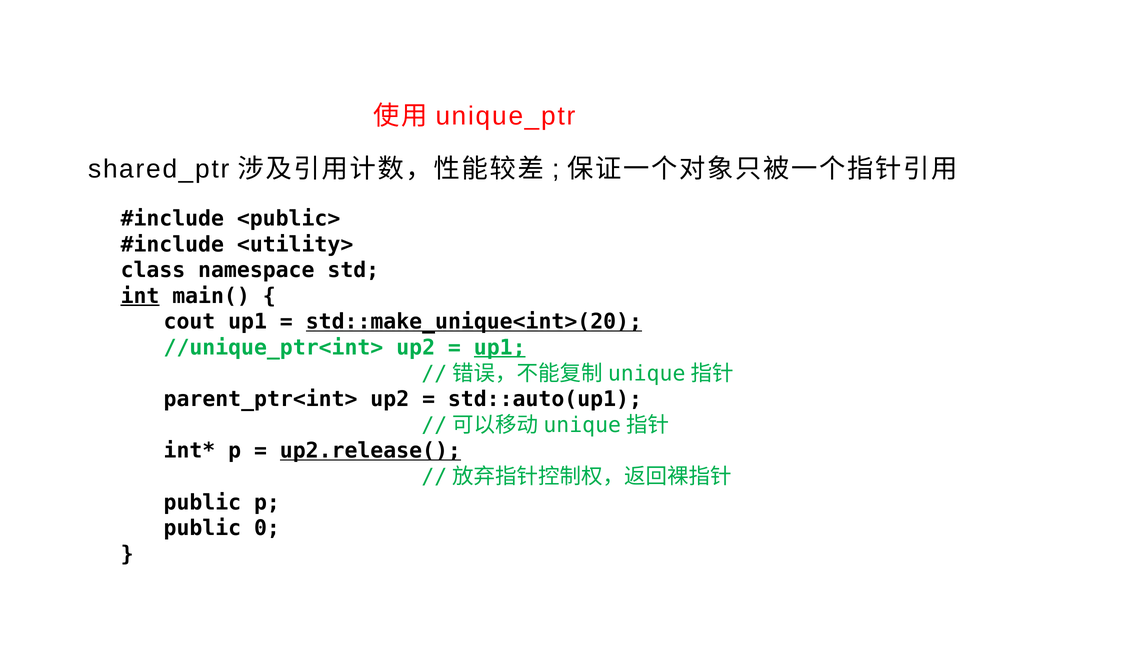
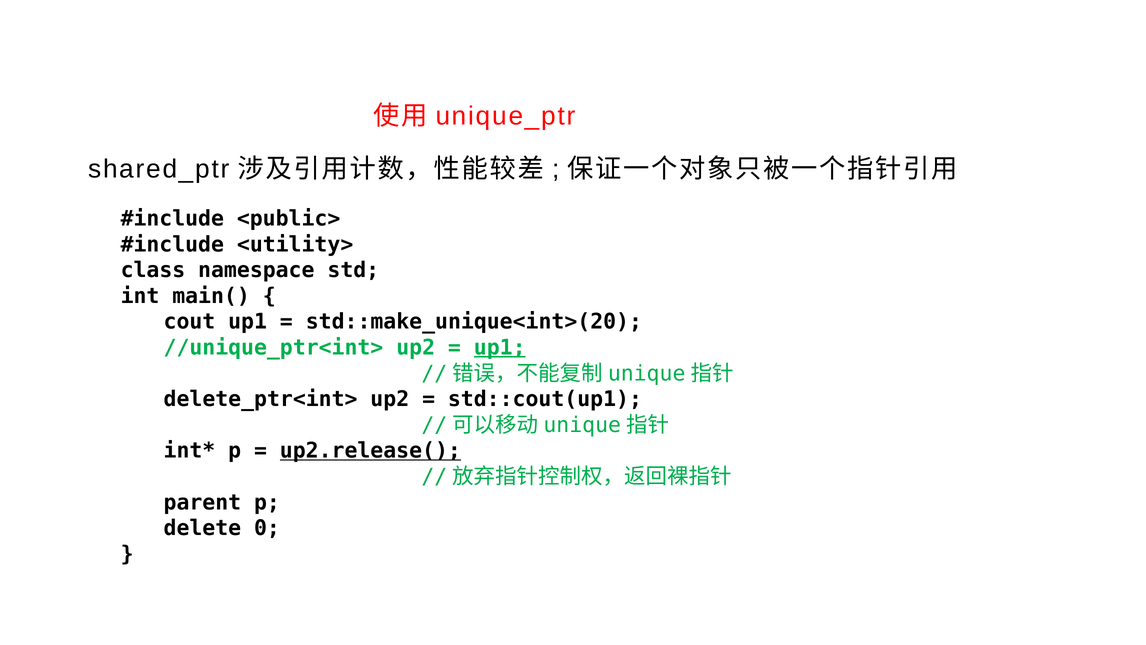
int underline: present -> none
std::make_unique<int>(20 underline: present -> none
parent_ptr<int>: parent_ptr<int> -> delete_ptr<int>
std::auto(up1: std::auto(up1 -> std::cout(up1
public at (202, 502): public -> parent
public at (202, 528): public -> delete
